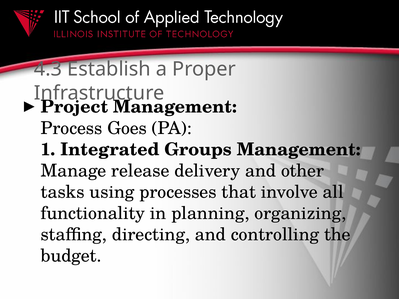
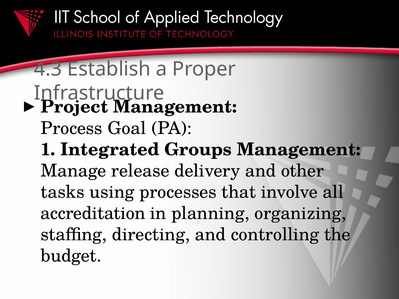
Goes: Goes -> Goal
functionality: functionality -> accreditation
